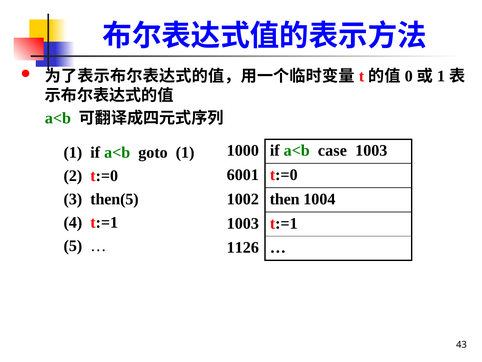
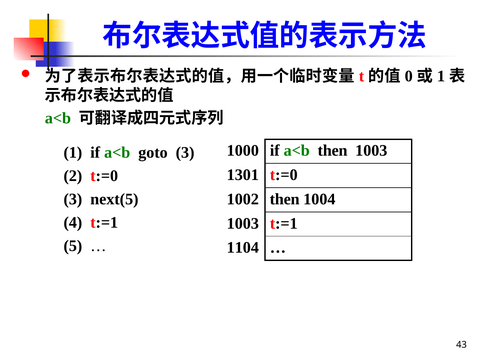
a<b case: case -> then
goto 1: 1 -> 3
6001: 6001 -> 1301
then(5: then(5 -> next(5
1126: 1126 -> 1104
